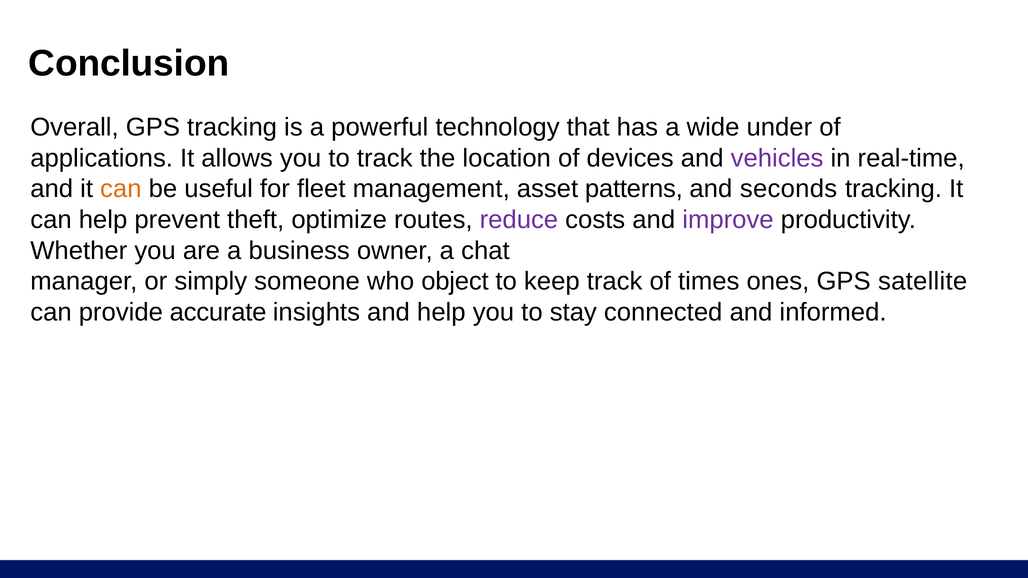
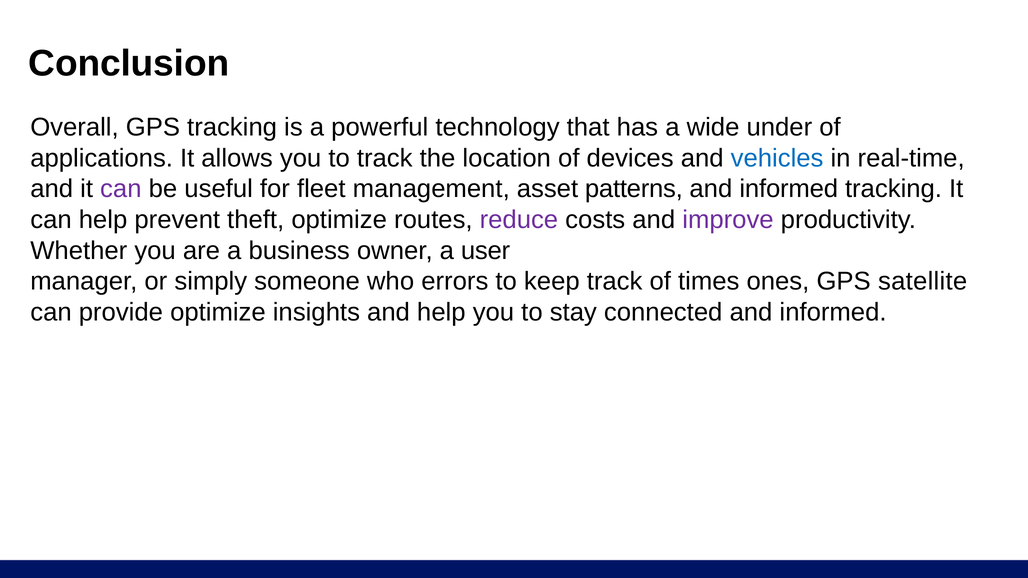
vehicles colour: purple -> blue
can at (121, 189) colour: orange -> purple
seconds at (789, 189): seconds -> informed
chat: chat -> user
object: object -> errors
provide accurate: accurate -> optimize
